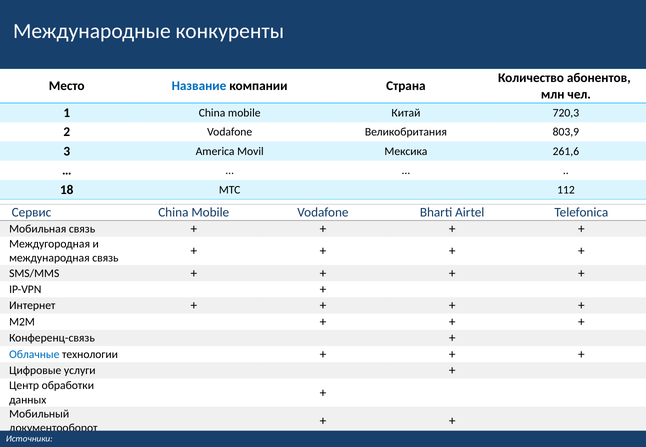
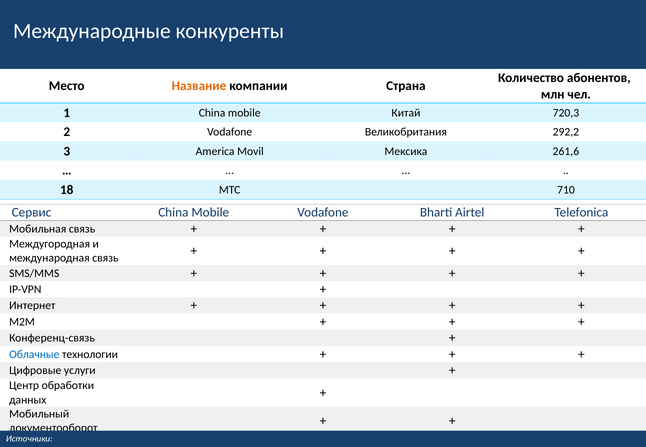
Название colour: blue -> orange
803,9: 803,9 -> 292,2
112: 112 -> 710
